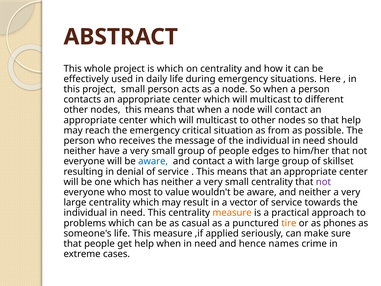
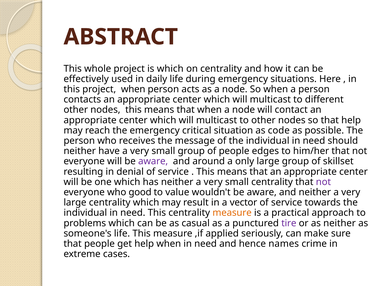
project small: small -> when
from: from -> code
aware at (153, 161) colour: blue -> purple
and contact: contact -> around
with: with -> only
most: most -> good
tire colour: orange -> purple
as phones: phones -> neither
